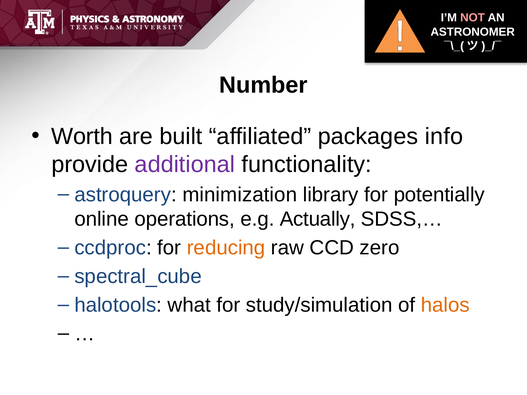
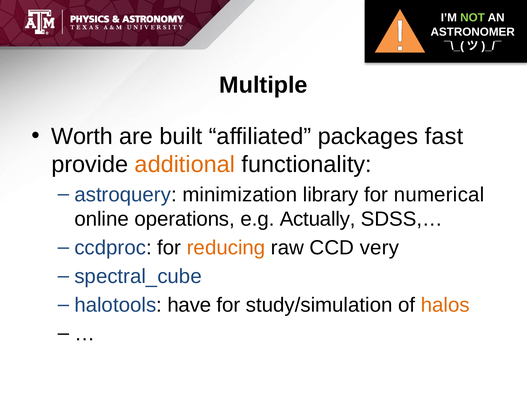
NOT colour: pink -> light green
Number: Number -> Multiple
info: info -> fast
additional colour: purple -> orange
potentially: potentially -> numerical
zero: zero -> very
what: what -> have
